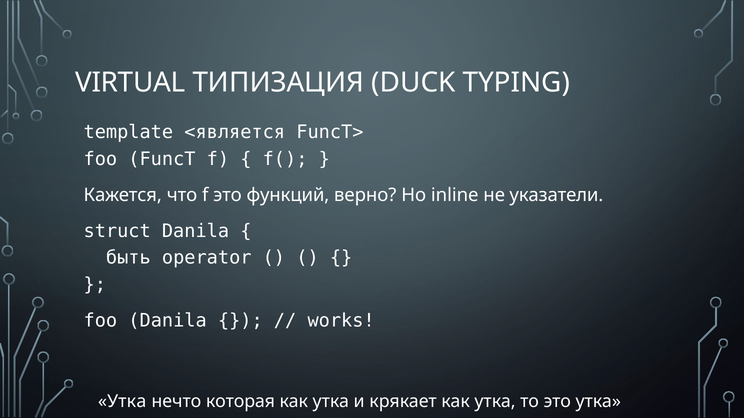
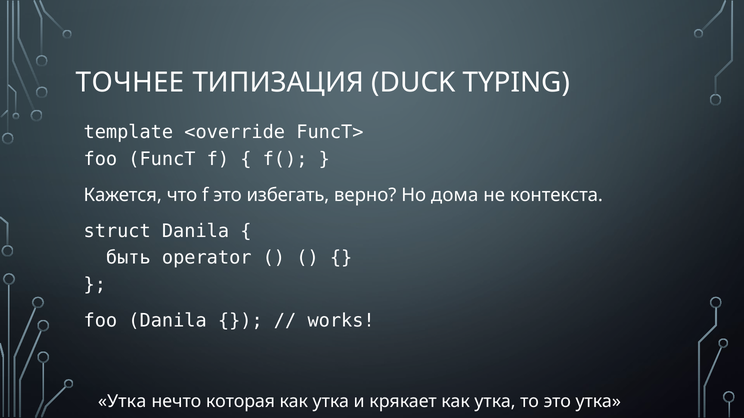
VIRTUAL: VIRTUAL -> ТОЧНЕЕ
<является: <является -> <override
функций: функций -> избегать
inline: inline -> дома
указатели: указатели -> контекста
